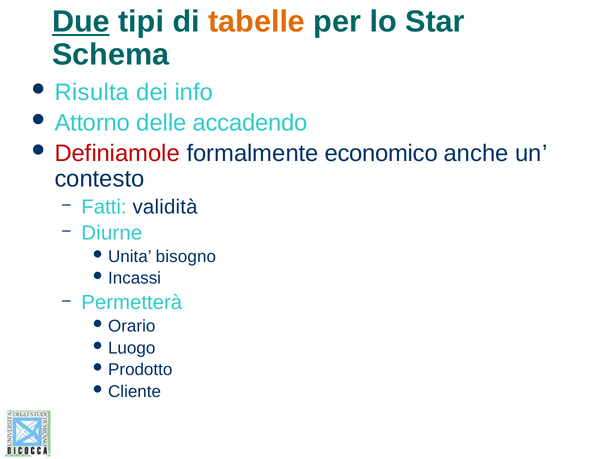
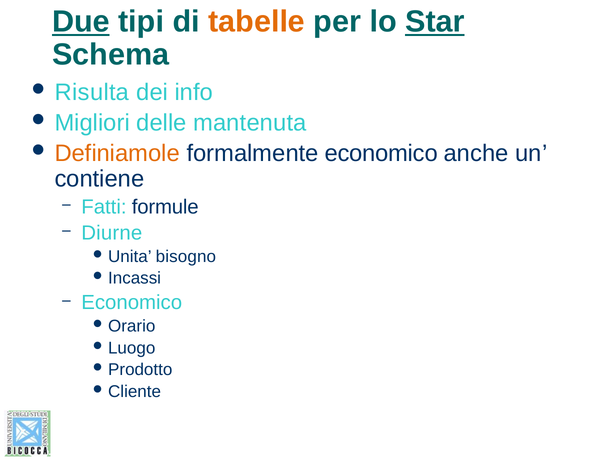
Star underline: none -> present
Attorno: Attorno -> Migliori
accadendo: accadendo -> mantenuta
Definiamole colour: red -> orange
contesto: contesto -> contiene
validità: validità -> formule
Permetterà at (132, 303): Permetterà -> Economico
